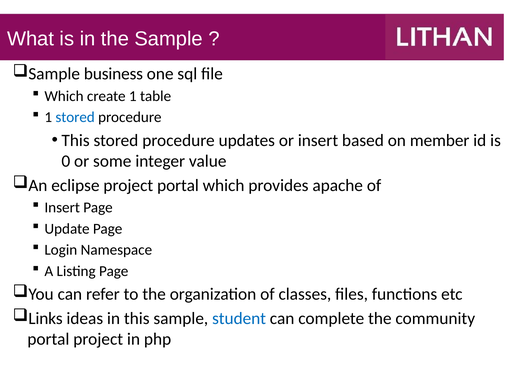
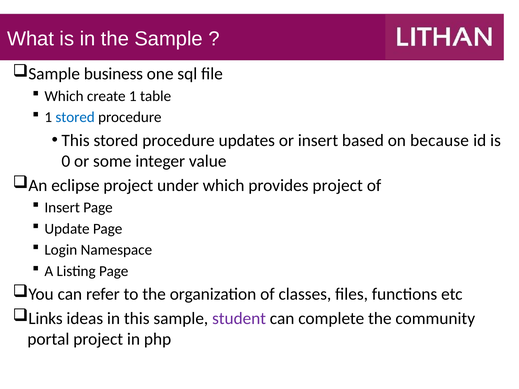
member: member -> because
project portal: portal -> under
provides apache: apache -> project
student colour: blue -> purple
